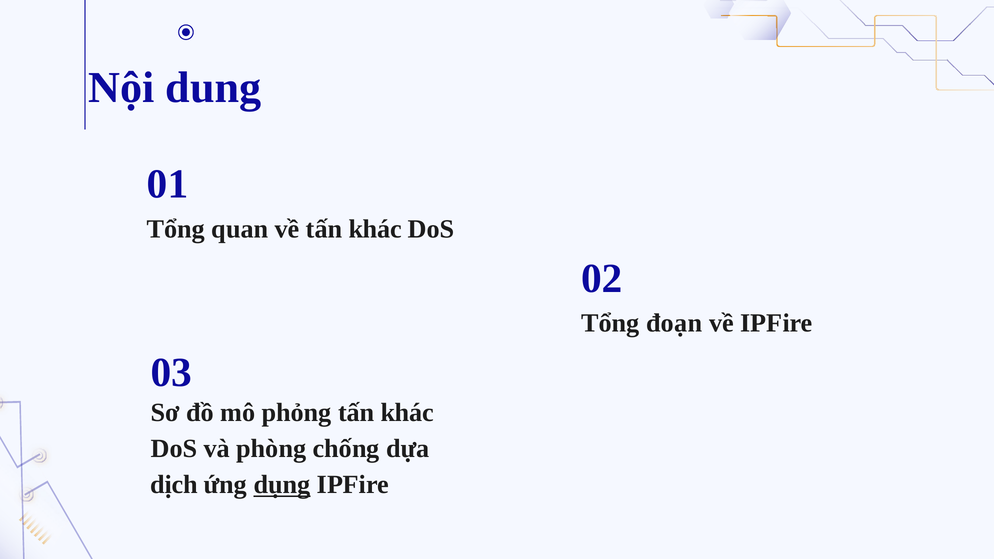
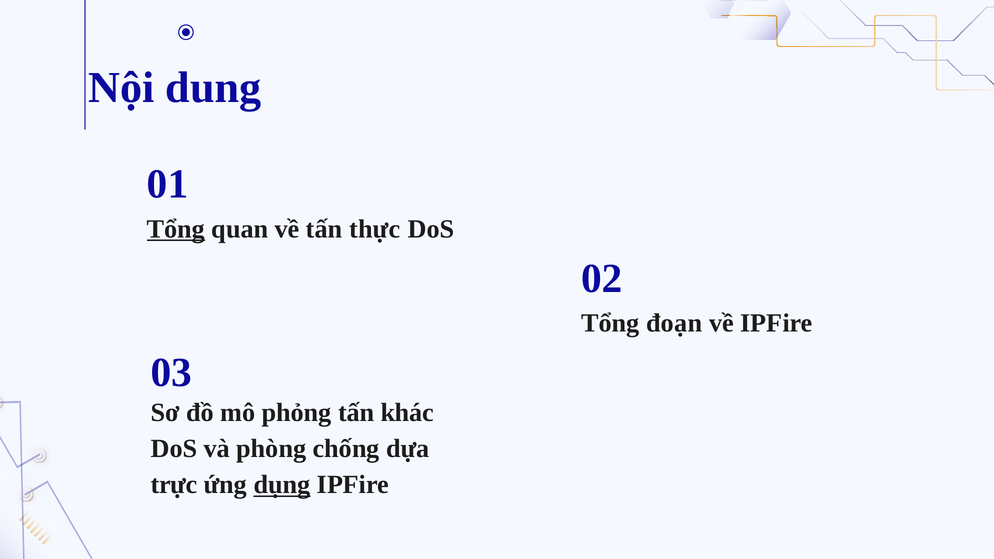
Tổng at (176, 229) underline: none -> present
về tấn khác: khác -> thực
dịch: dịch -> trực
